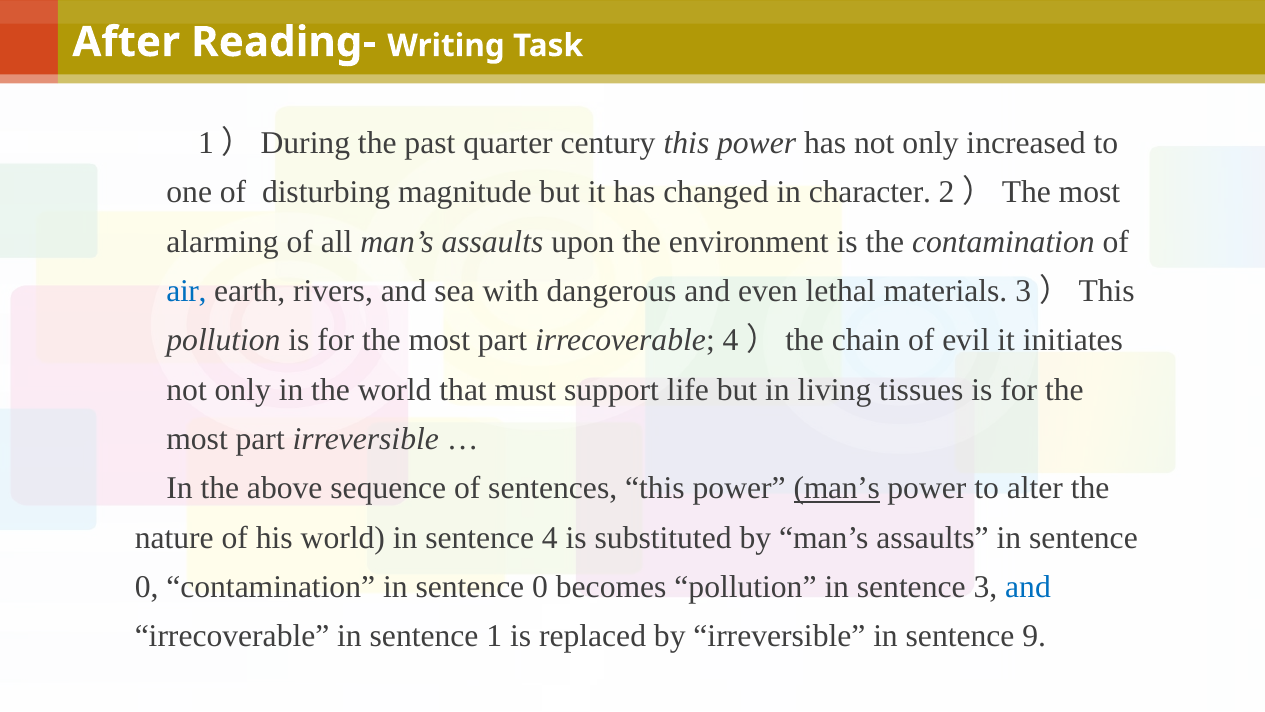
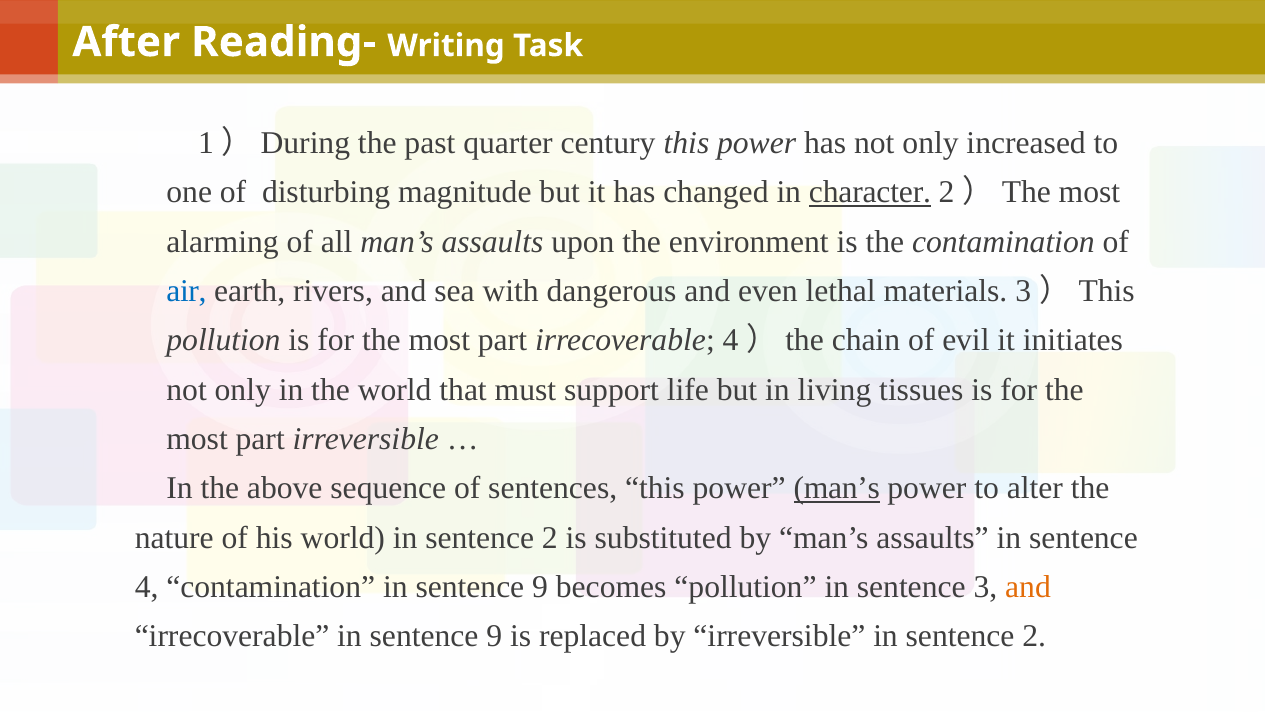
character underline: none -> present
world in sentence 4: 4 -> 2
0 at (147, 587): 0 -> 4
contamination in sentence 0: 0 -> 9
and at (1028, 587) colour: blue -> orange
irrecoverable in sentence 1: 1 -> 9
irreversible in sentence 9: 9 -> 2
